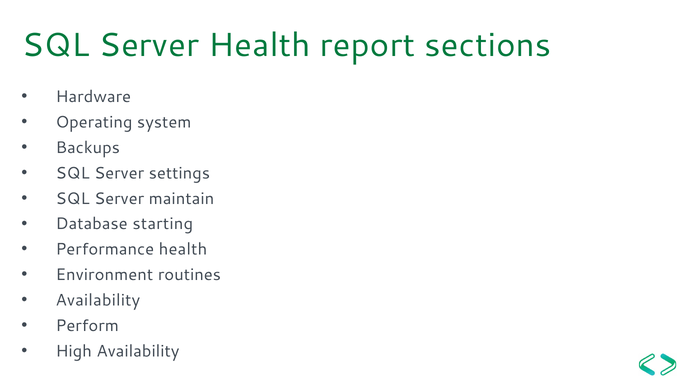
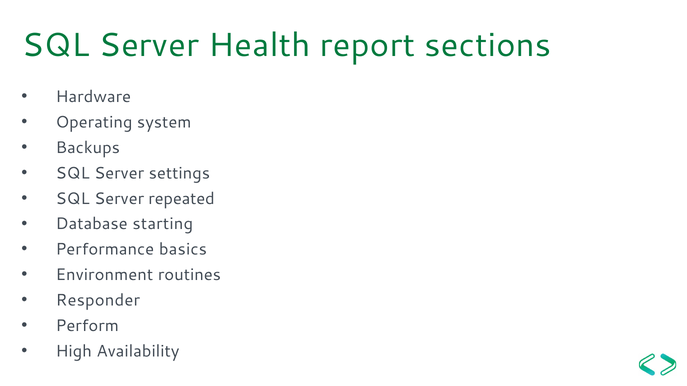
maintain: maintain -> repeated
Performance health: health -> basics
Availability at (98, 301): Availability -> Responder
